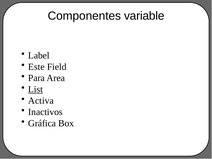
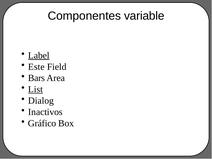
Label underline: none -> present
Para: Para -> Bars
Activa: Activa -> Dialog
Gráfica: Gráfica -> Gráfico
